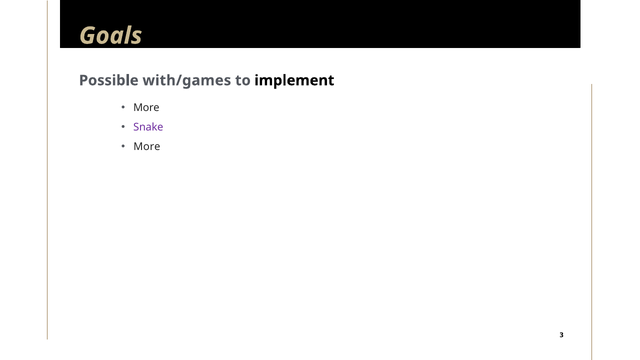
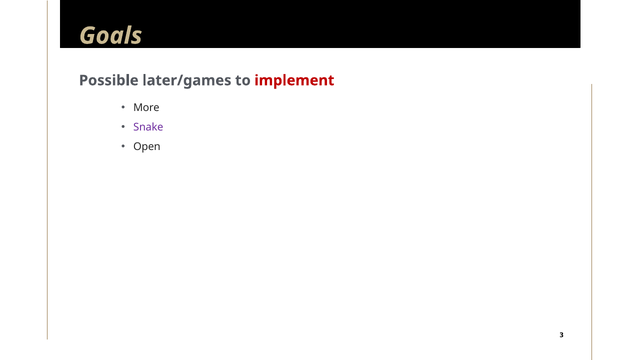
with/games: with/games -> later/games
implement colour: black -> red
More at (147, 147): More -> Open
